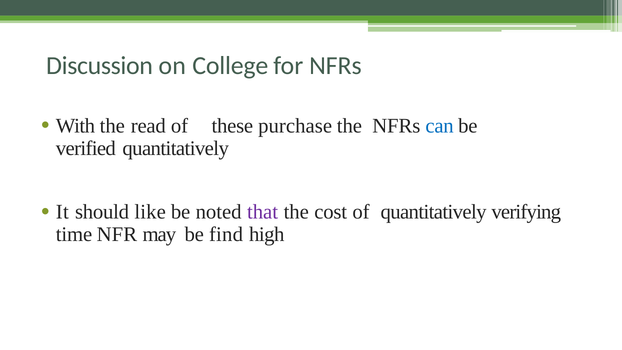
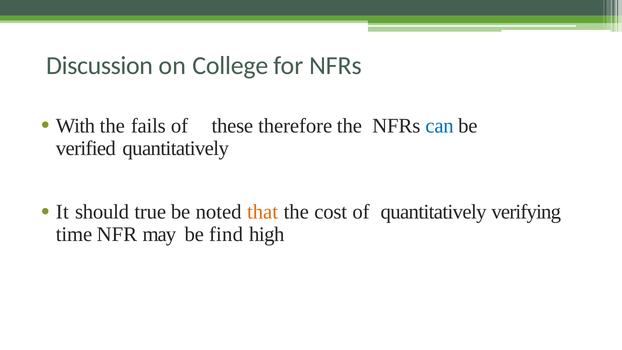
read: read -> fails
purchase: purchase -> therefore
like: like -> true
that colour: purple -> orange
